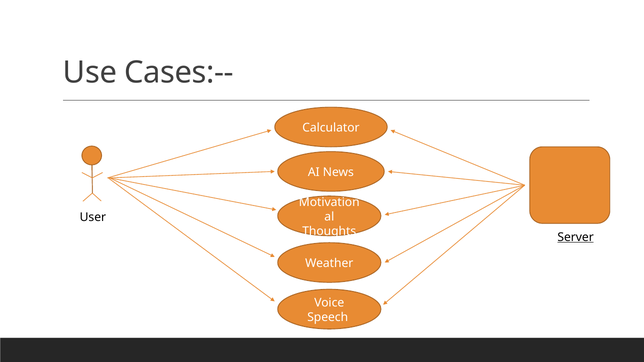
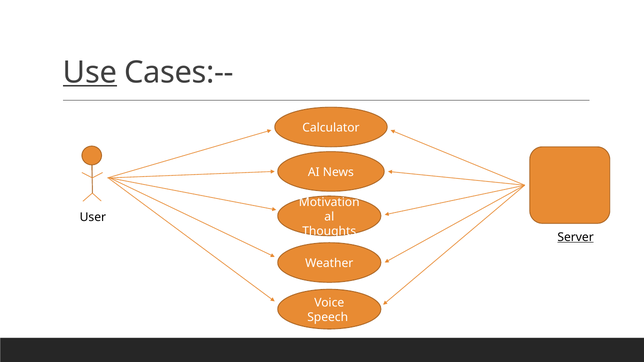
Use underline: none -> present
